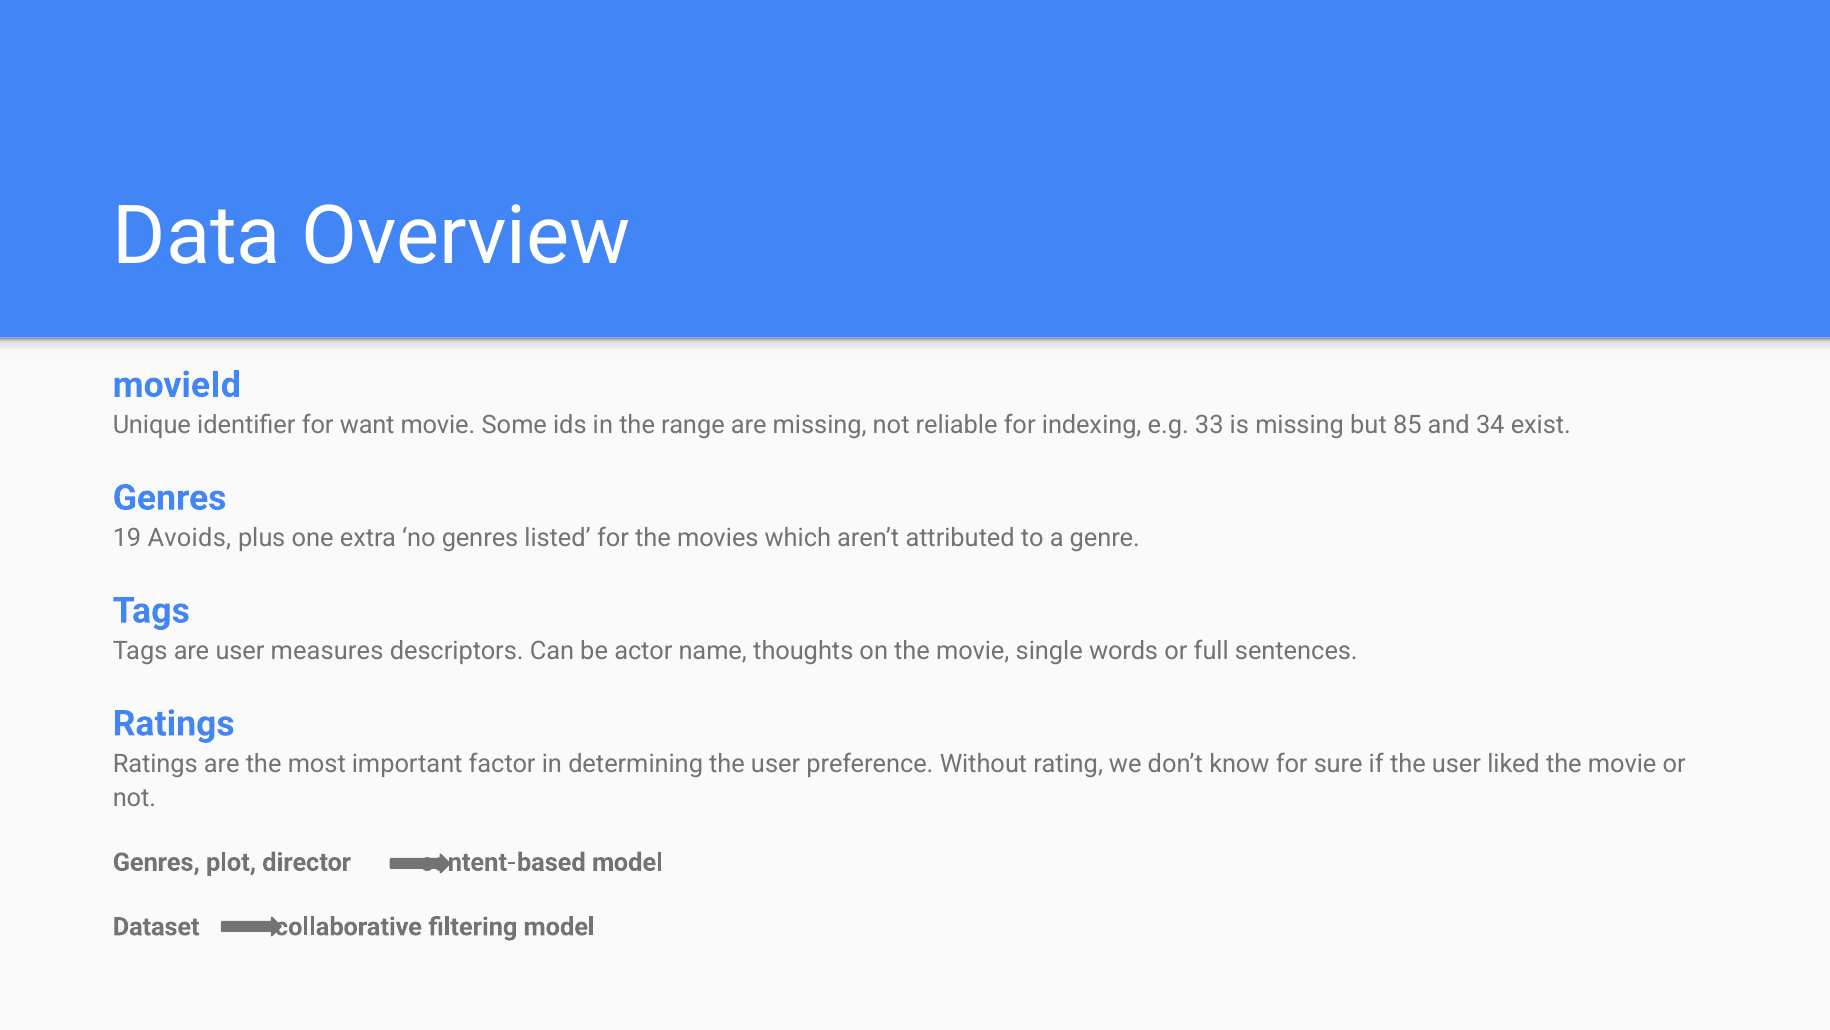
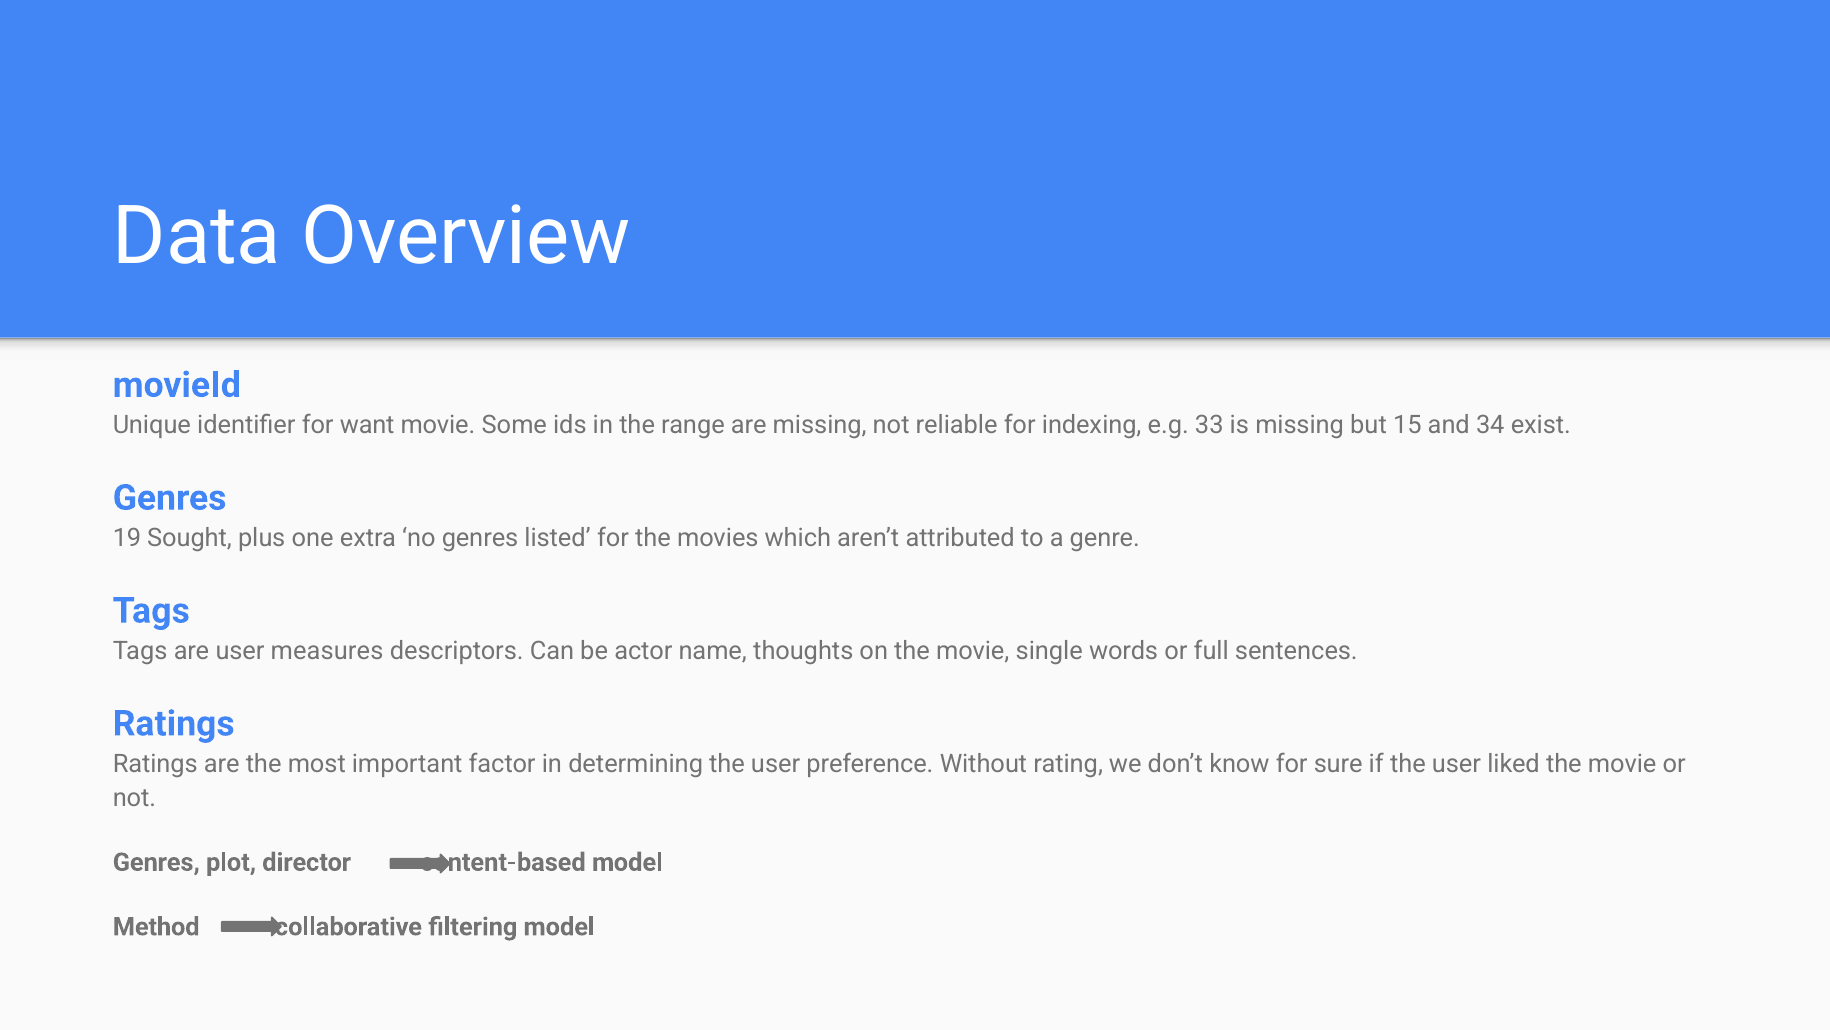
85: 85 -> 15
Avoids: Avoids -> Sought
Dataset: Dataset -> Method
